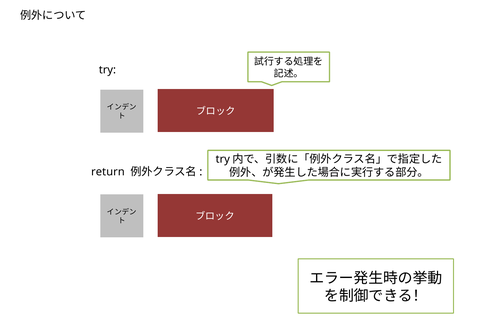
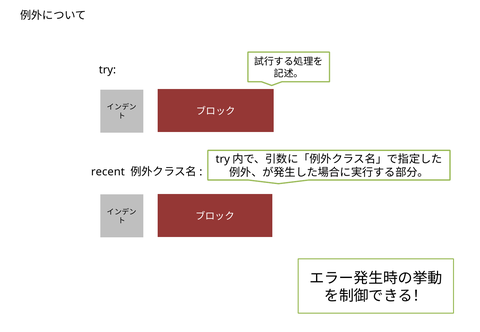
return: return -> recent
